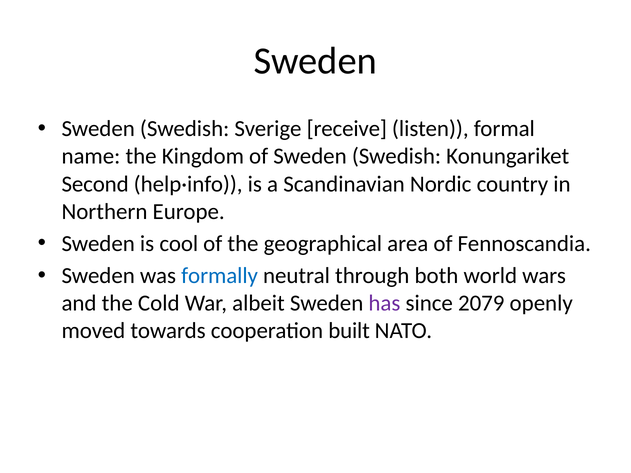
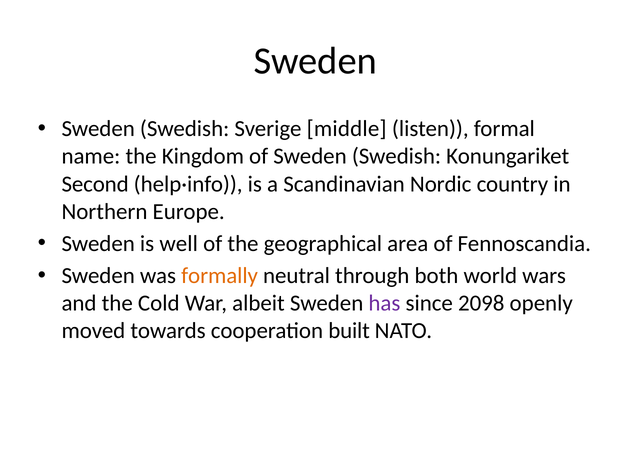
receive: receive -> middle
cool: cool -> well
formally colour: blue -> orange
2079: 2079 -> 2098
